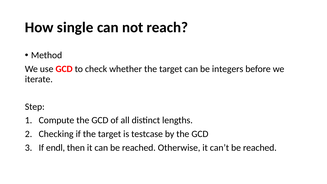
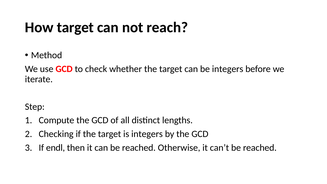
How single: single -> target
is testcase: testcase -> integers
